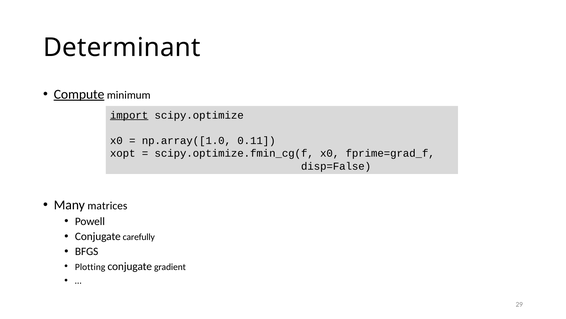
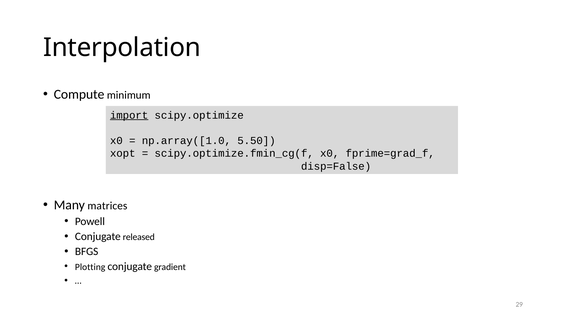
Determinant: Determinant -> Interpolation
Compute underline: present -> none
0.11: 0.11 -> 5.50
carefully: carefully -> released
